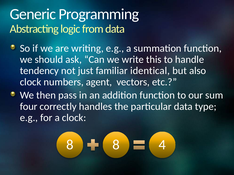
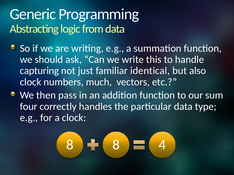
tendency: tendency -> capturing
agent: agent -> much
